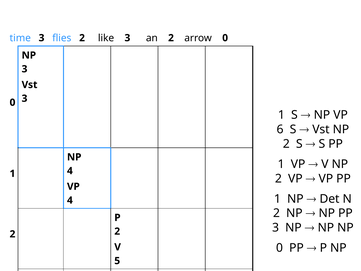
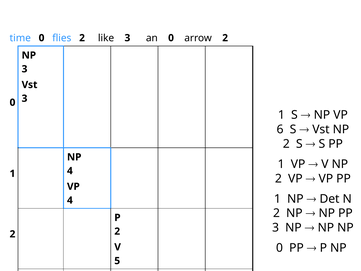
time 3: 3 -> 0
an 2: 2 -> 0
arrow 0: 0 -> 2
